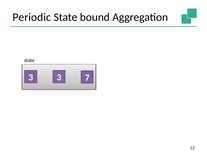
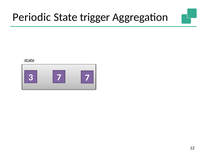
bound: bound -> trigger
3 3: 3 -> 7
